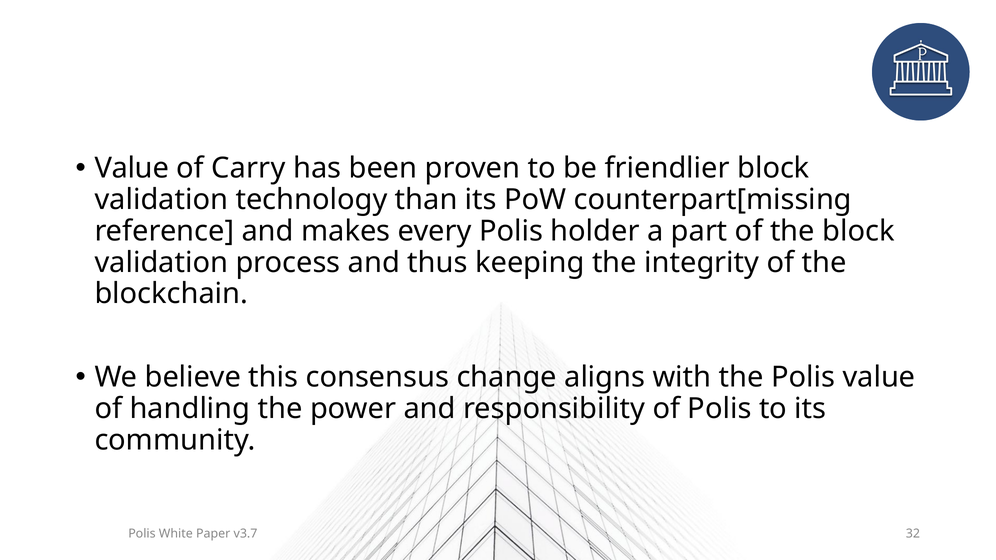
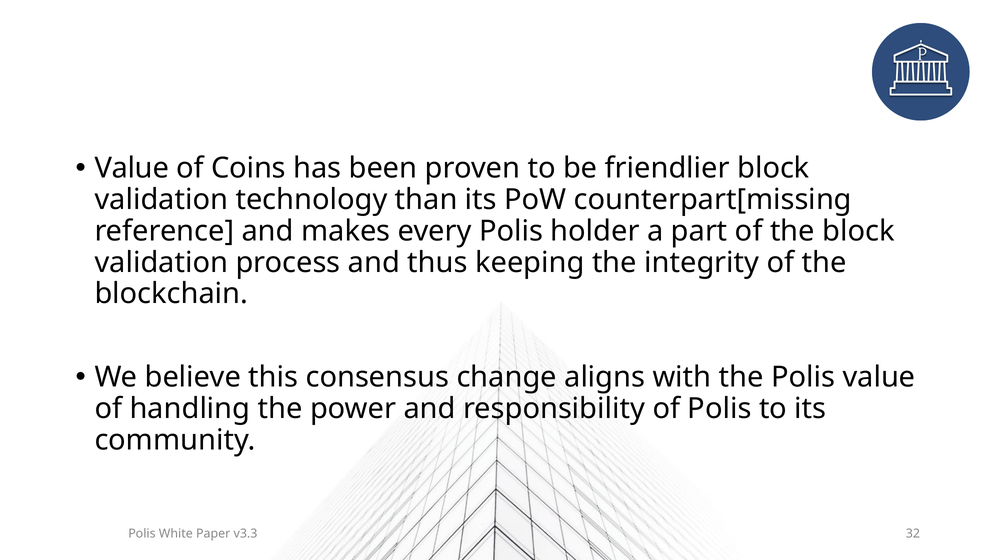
Carry: Carry -> Coins
v3.7: v3.7 -> v3.3
